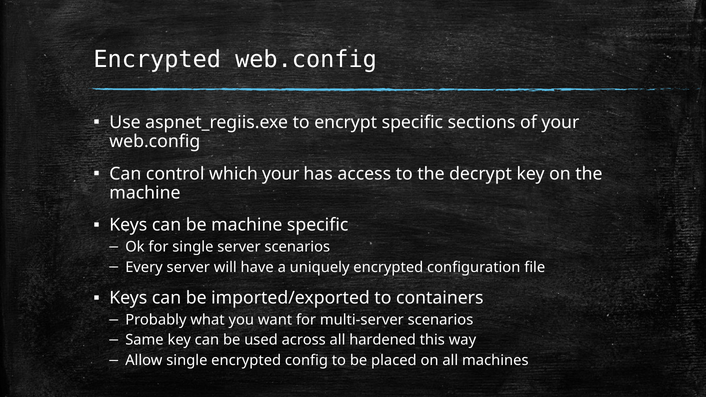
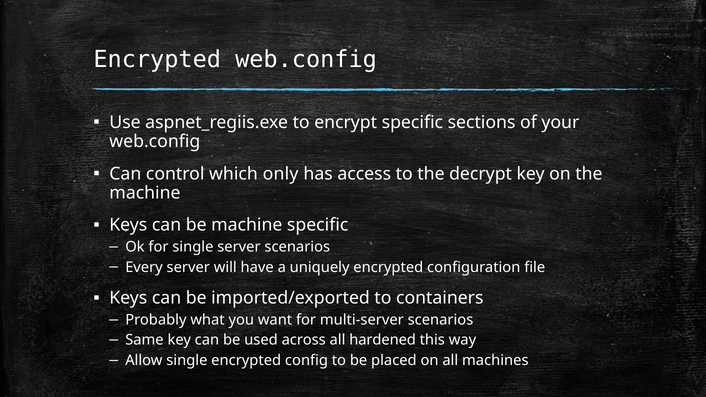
which your: your -> only
